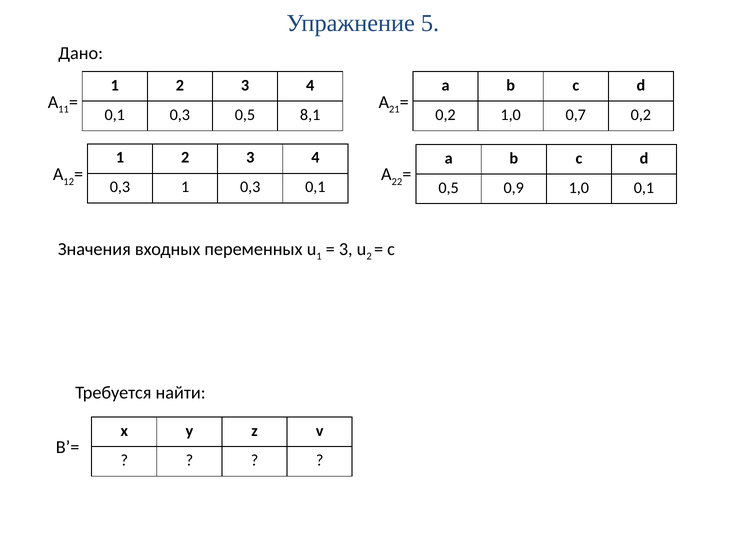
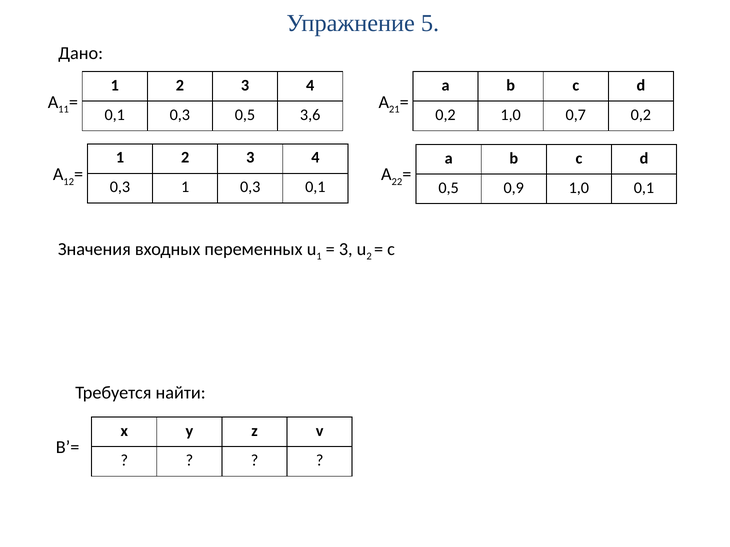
8,1: 8,1 -> 3,6
